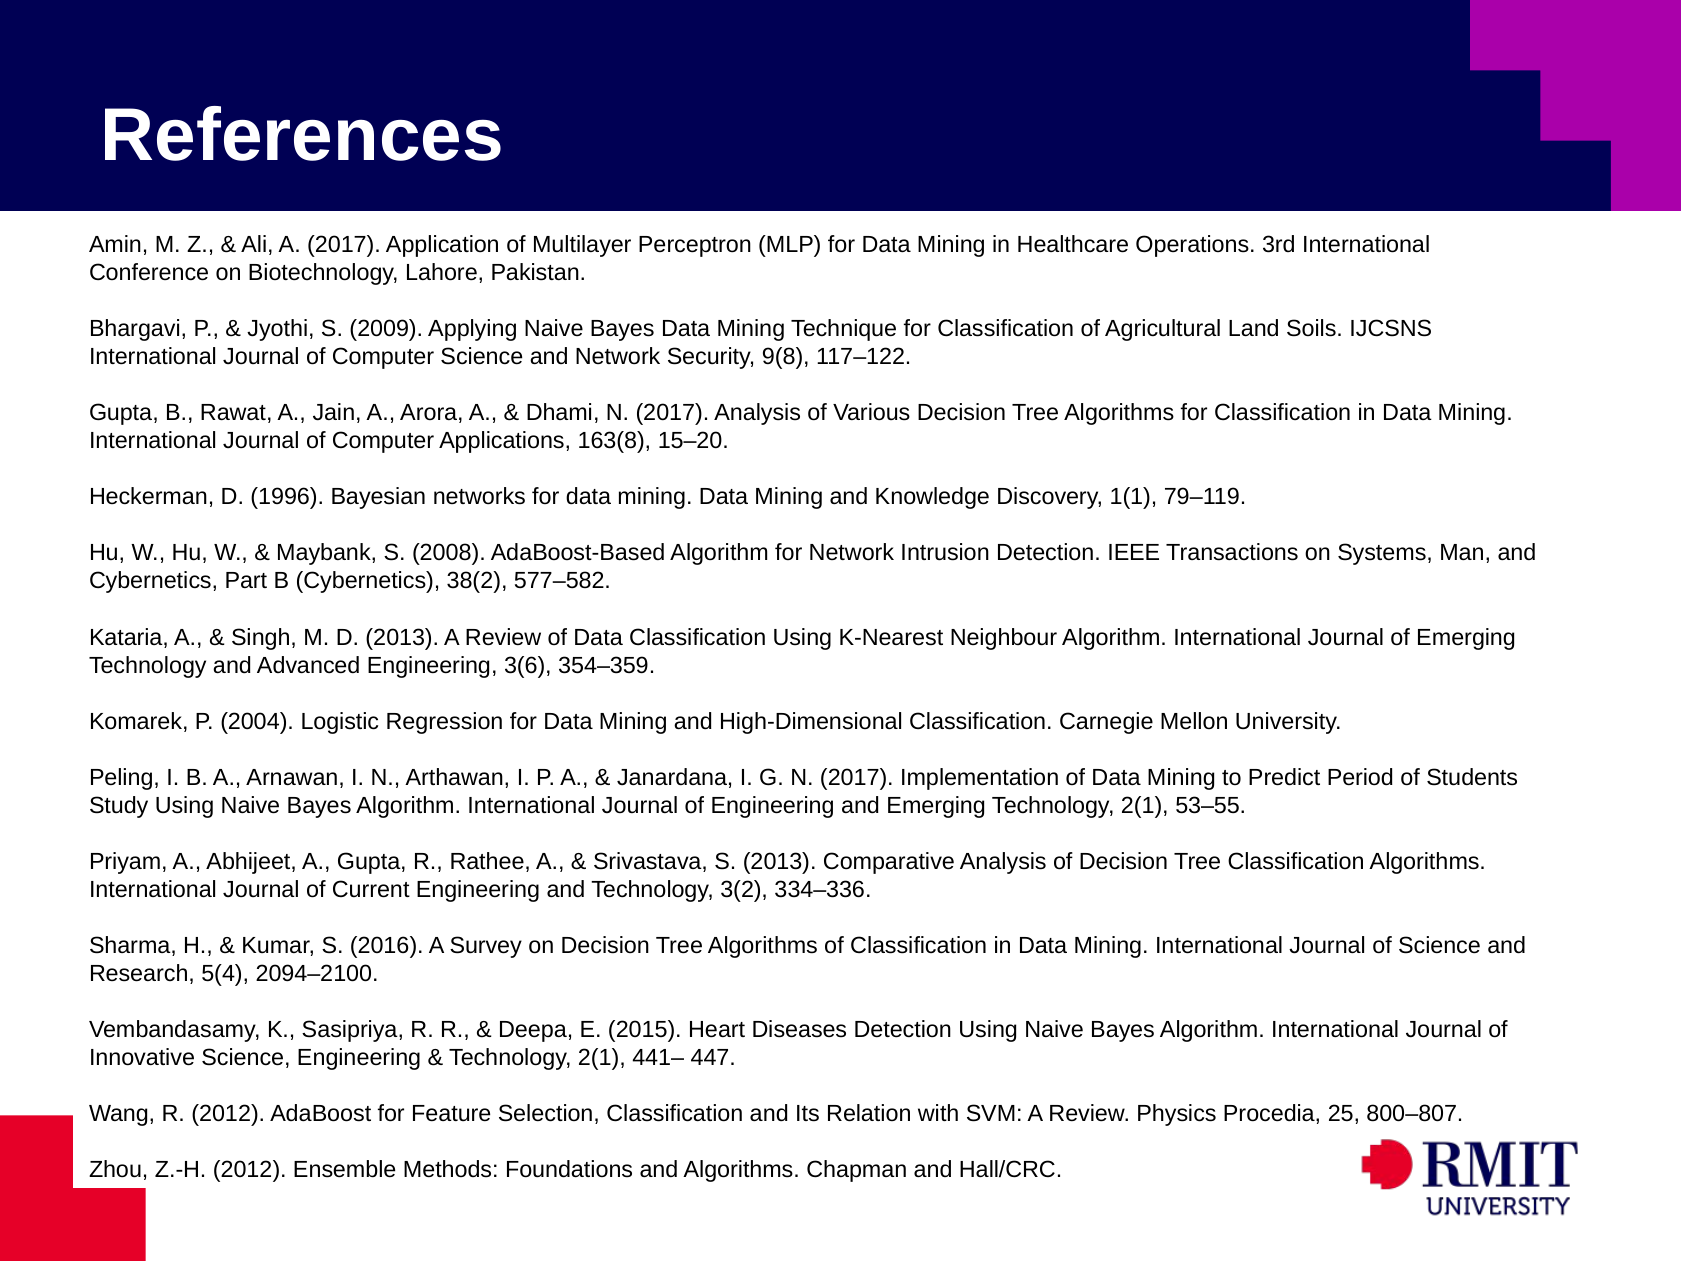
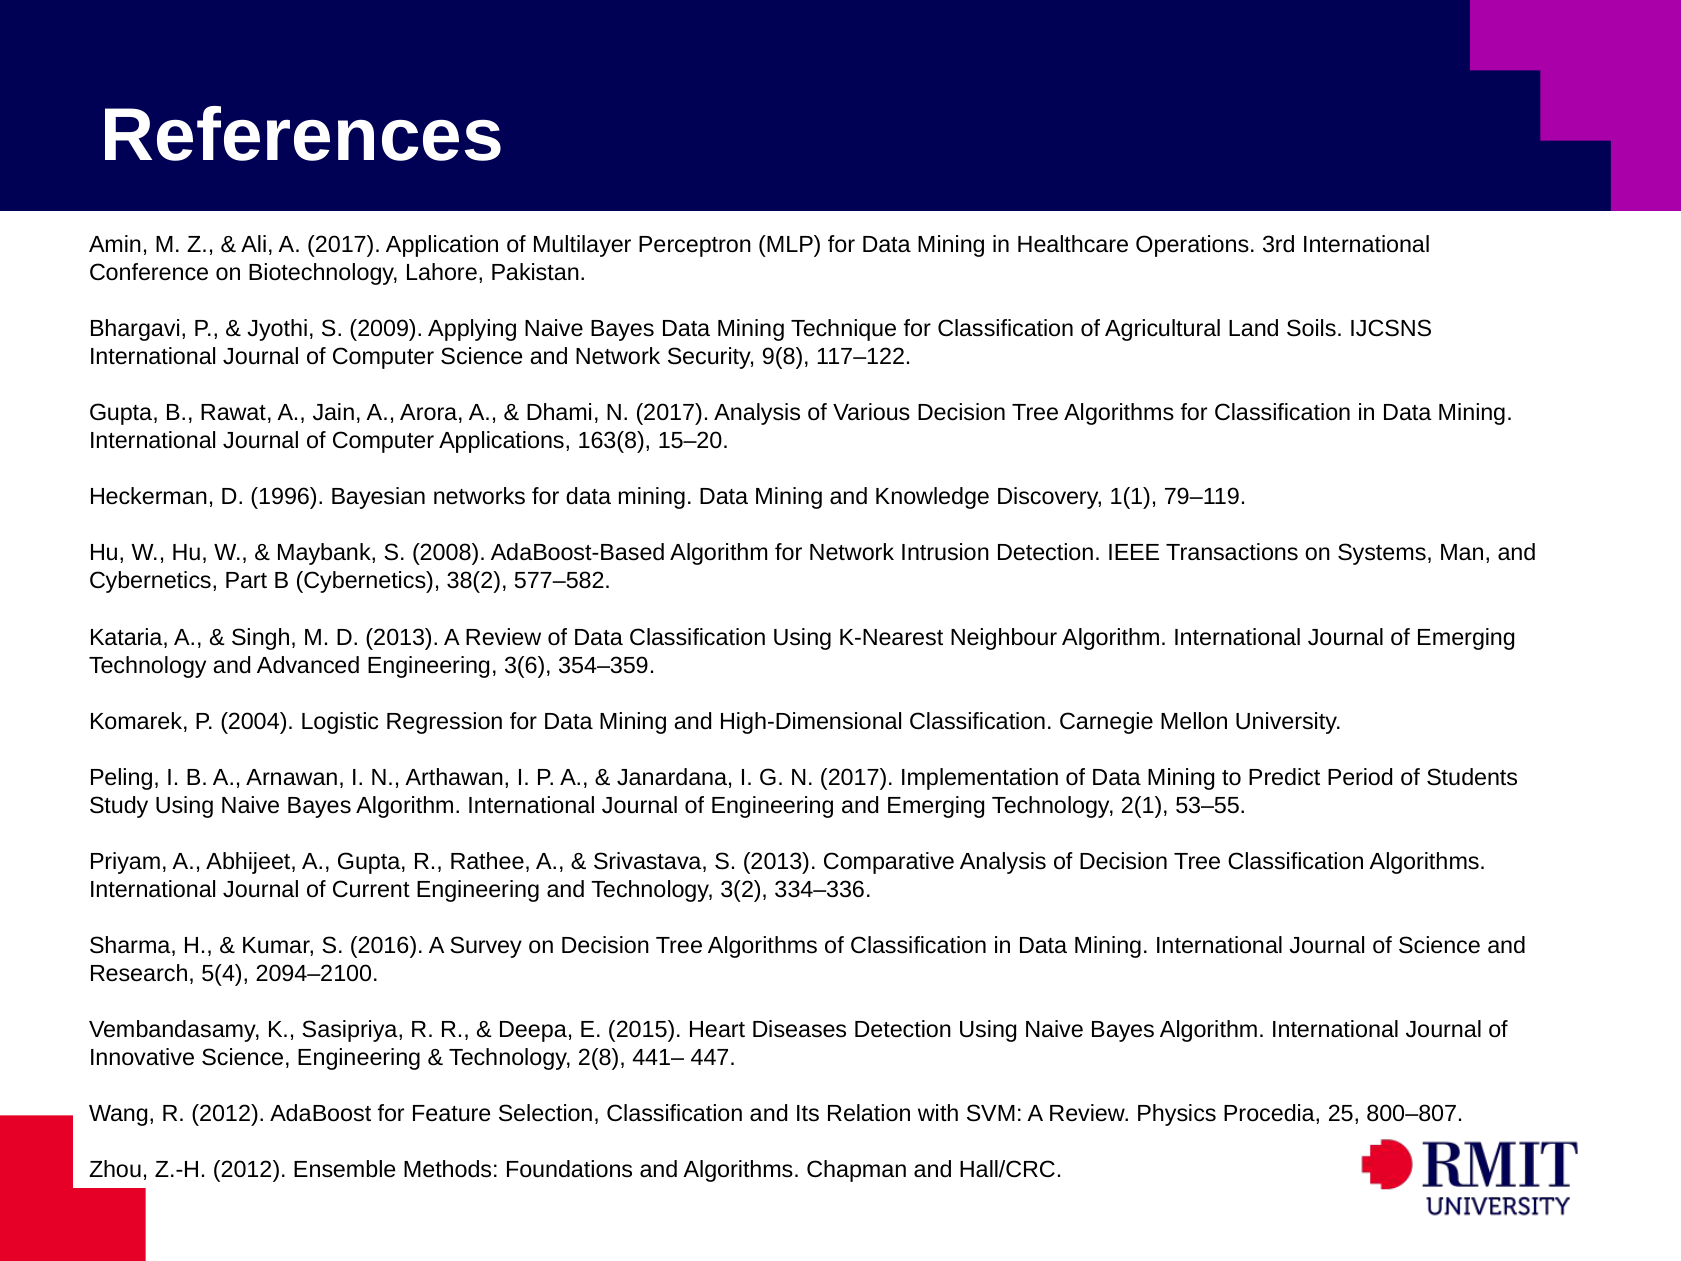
2(1 at (602, 1058): 2(1 -> 2(8
